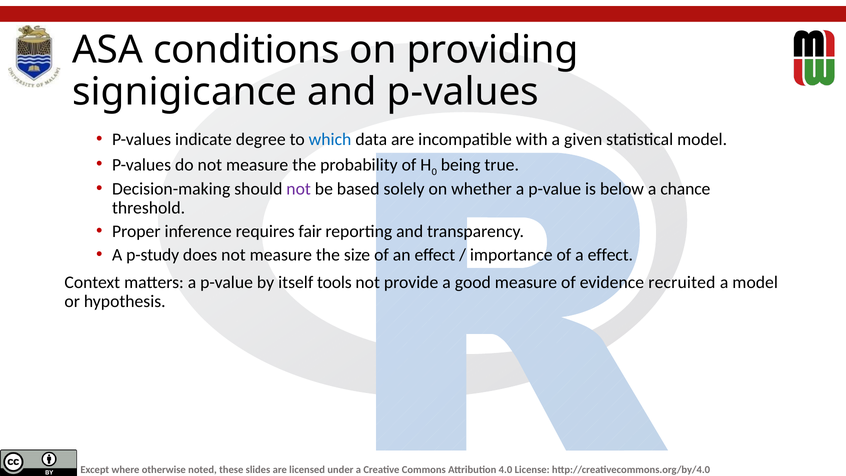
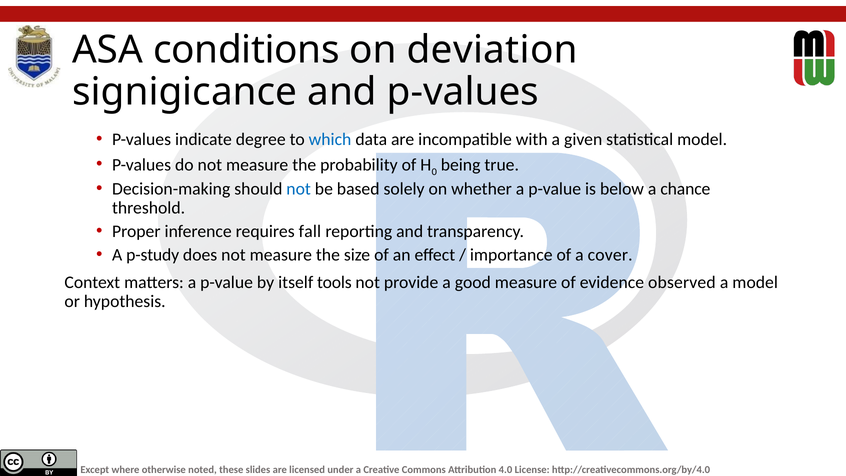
providing: providing -> deviation
not at (299, 189) colour: purple -> blue
fair: fair -> fall
a effect: effect -> cover
recruited: recruited -> observed
